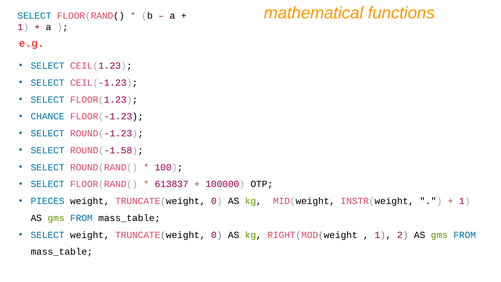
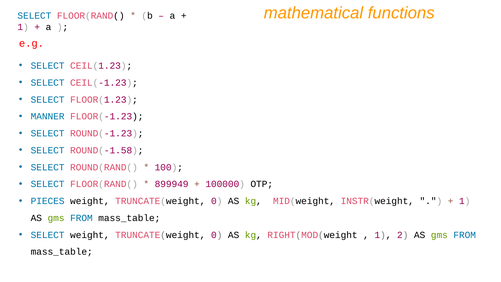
CHANCE: CHANCE -> MANNER
613837: 613837 -> 899949
